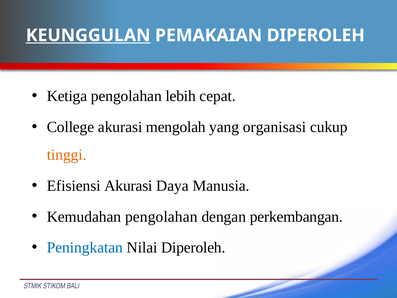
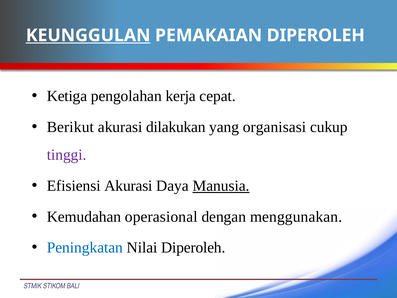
lebih: lebih -> kerja
College: College -> Berikut
mengolah: mengolah -> dilakukan
tinggi colour: orange -> purple
Manusia underline: none -> present
Kemudahan pengolahan: pengolahan -> operasional
perkembangan: perkembangan -> menggunakan
